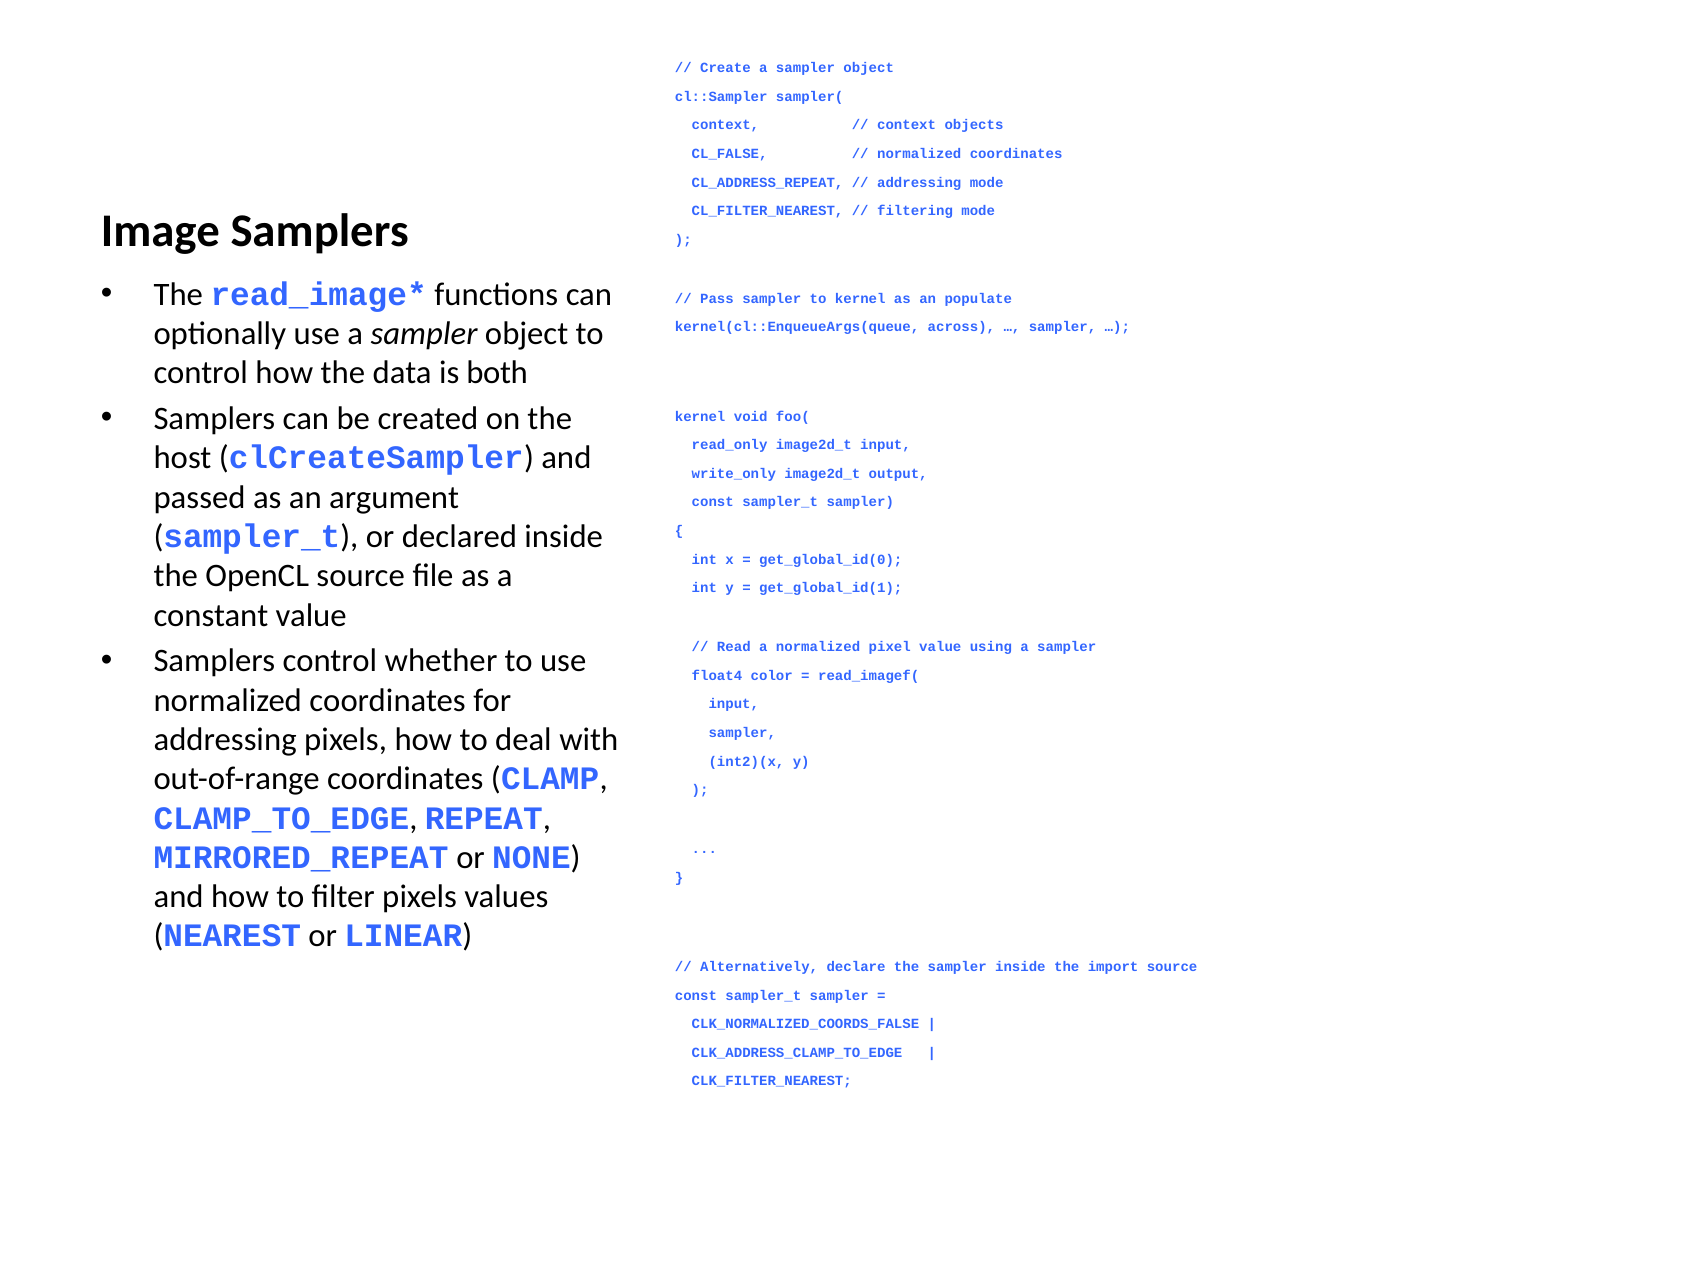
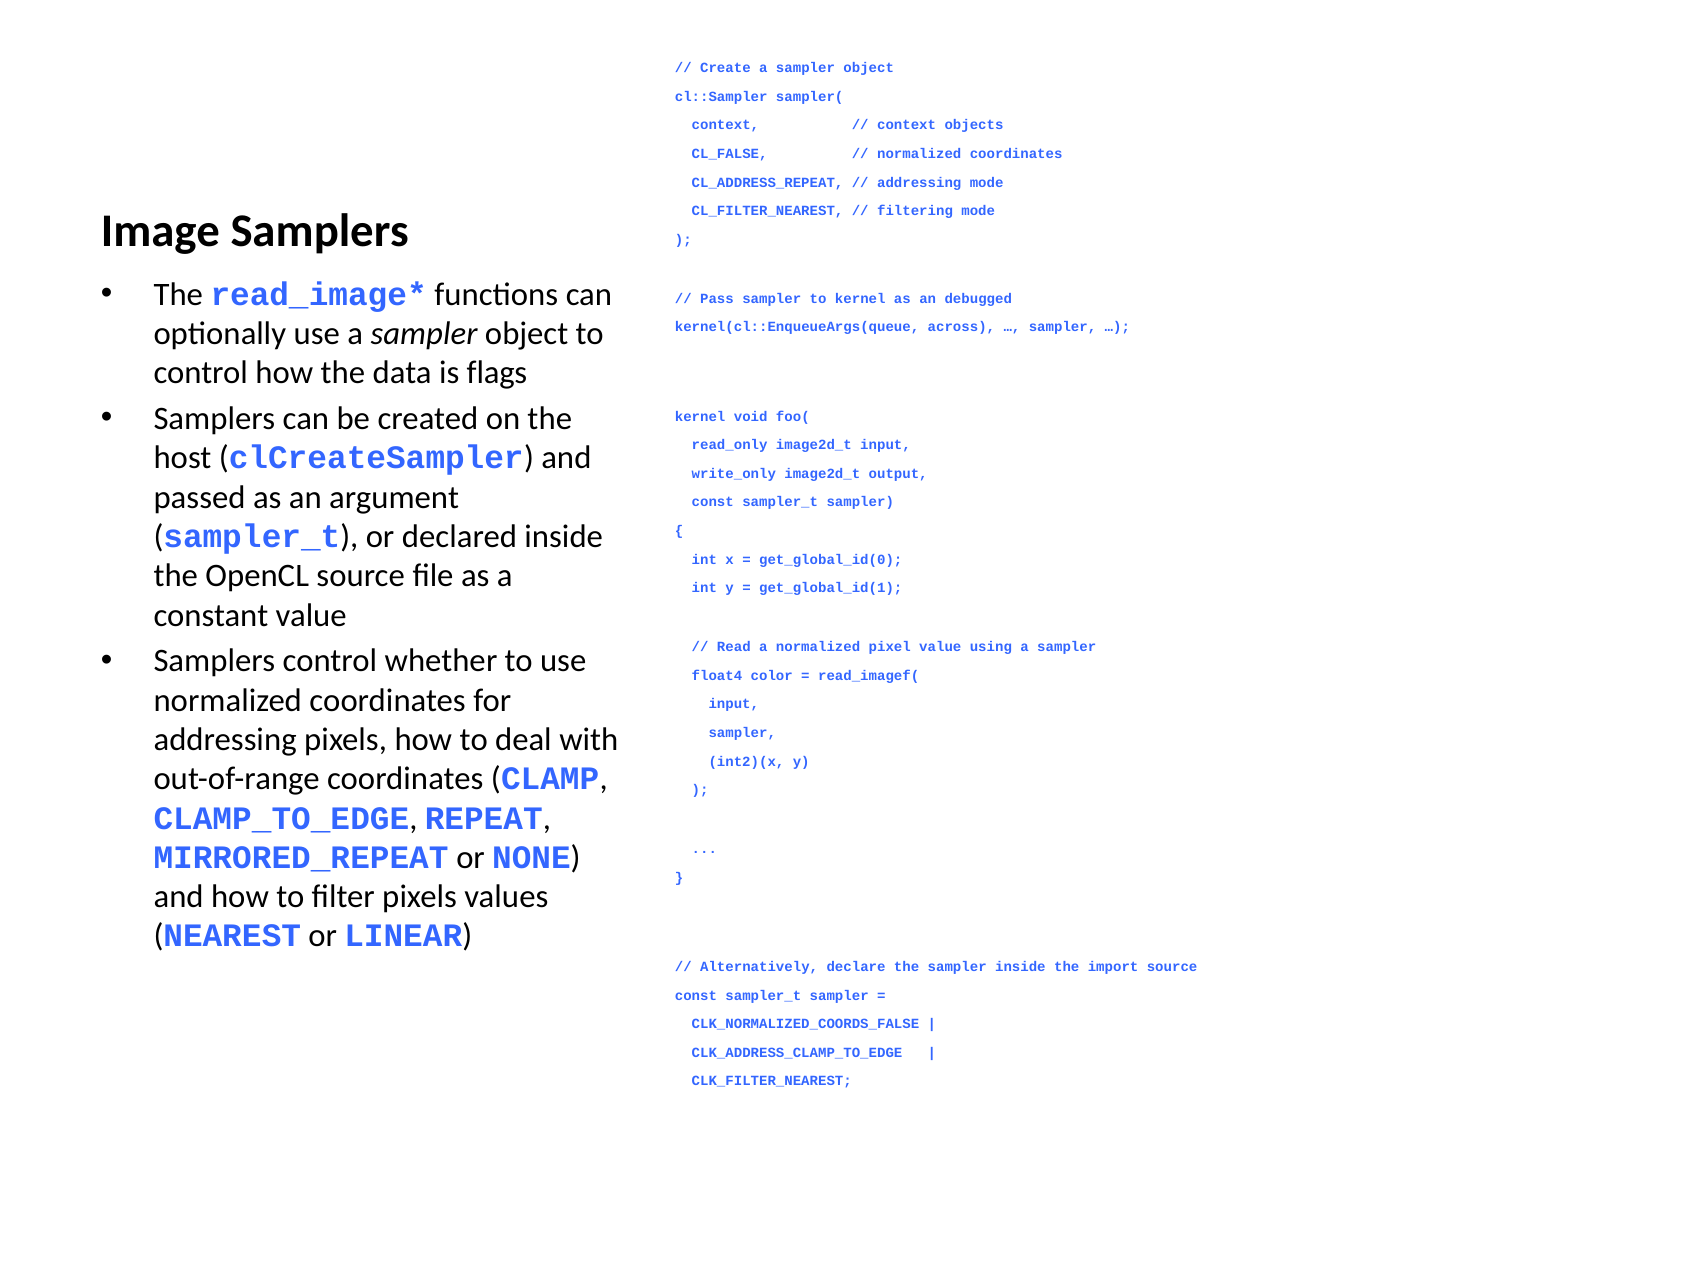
populate: populate -> debugged
both: both -> flags
